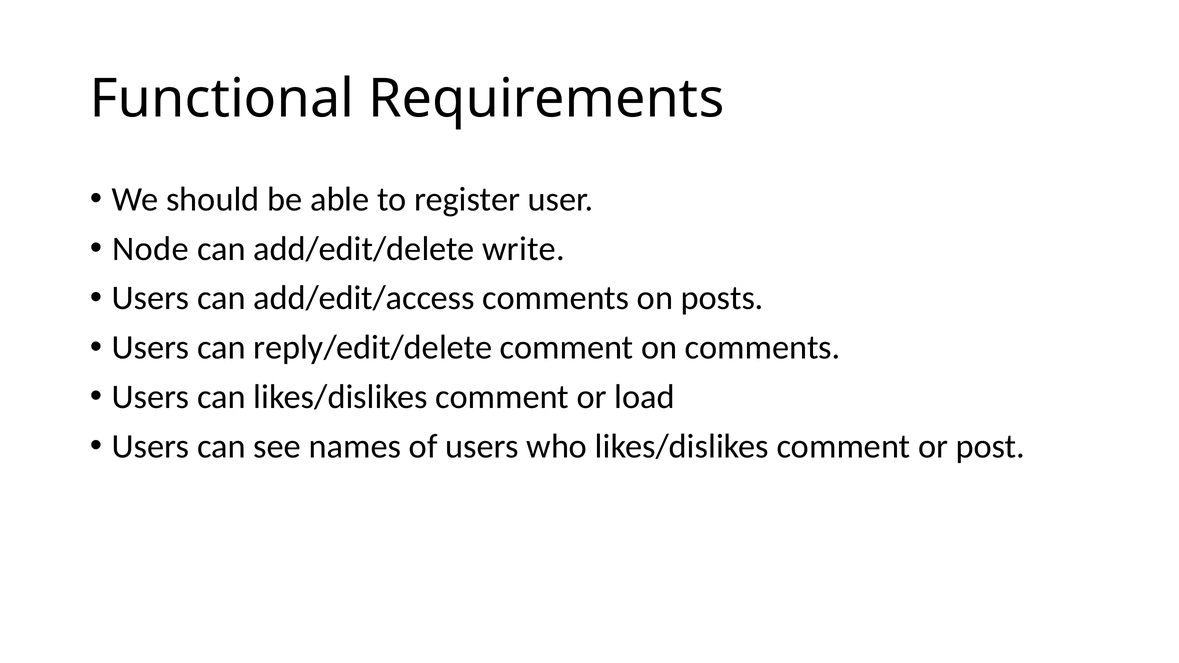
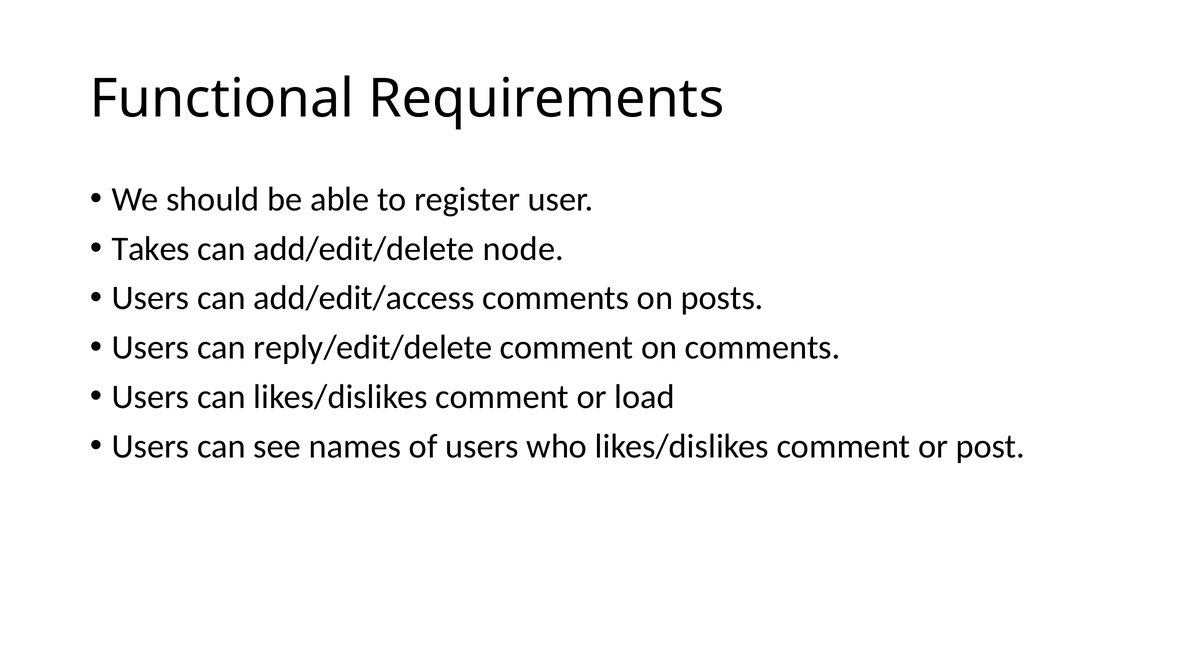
Node: Node -> Takes
write: write -> node
